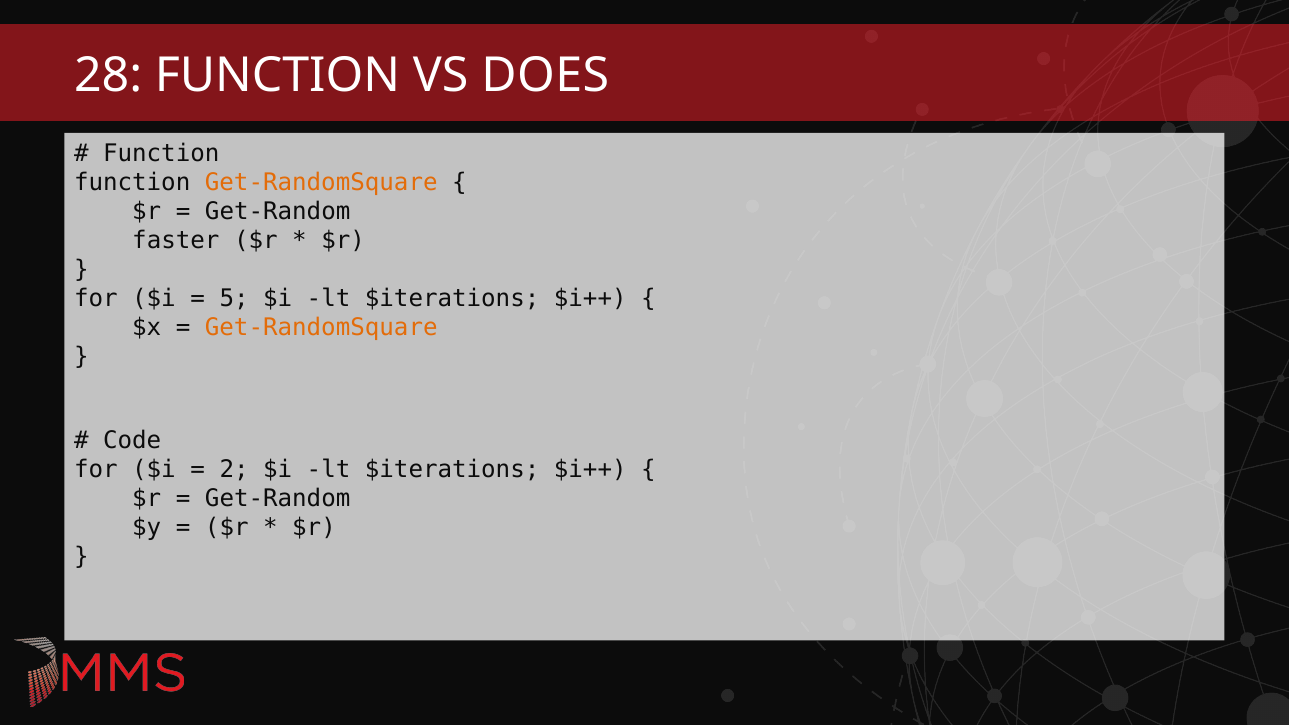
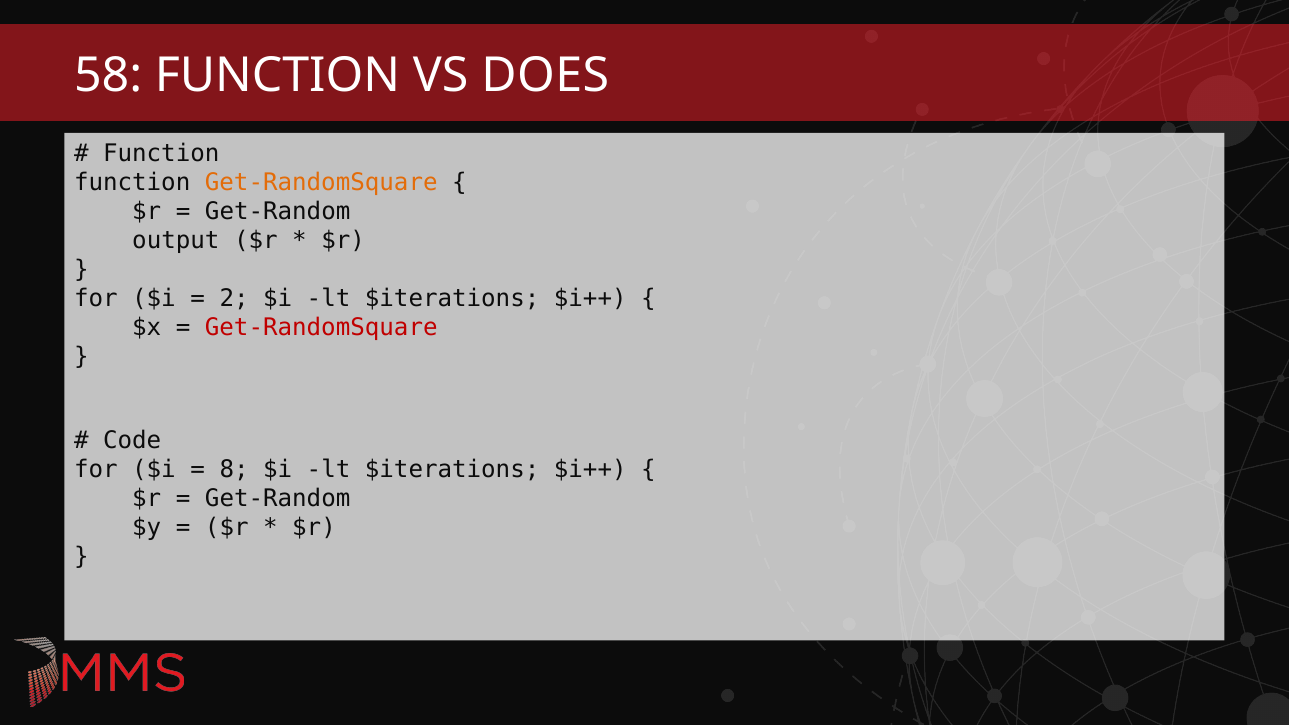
28: 28 -> 58
faster: faster -> output
5: 5 -> 2
Get-RandomSquare at (321, 328) colour: orange -> red
2: 2 -> 8
